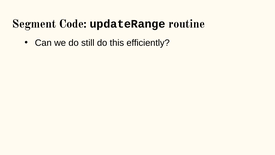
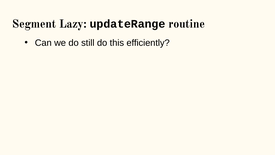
Code: Code -> Lazy
